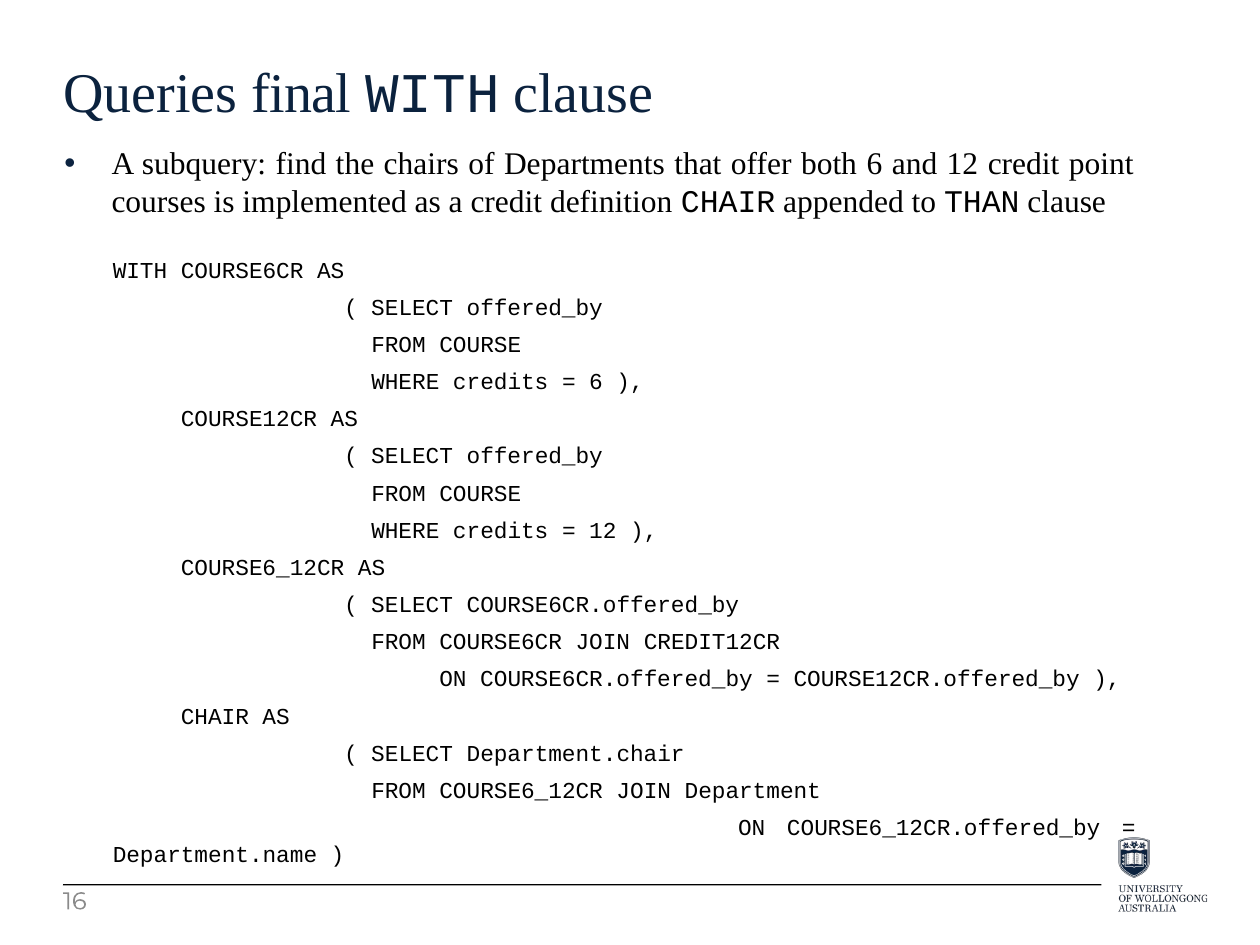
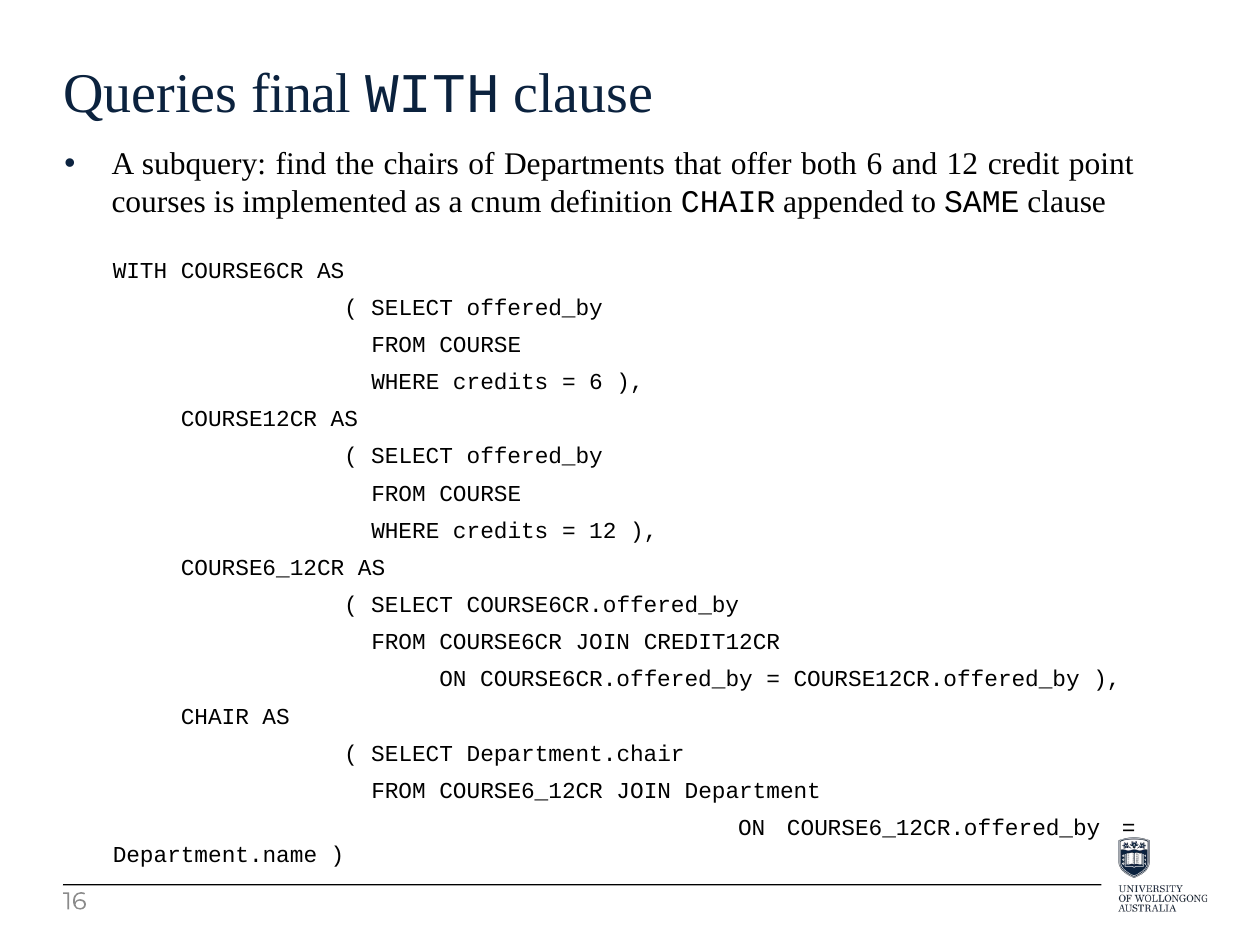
a credit: credit -> cnum
THAN: THAN -> SAME
